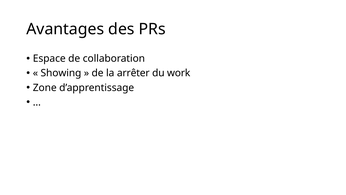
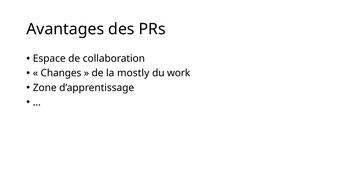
Showing: Showing -> Changes
arrêter: arrêter -> mostly
